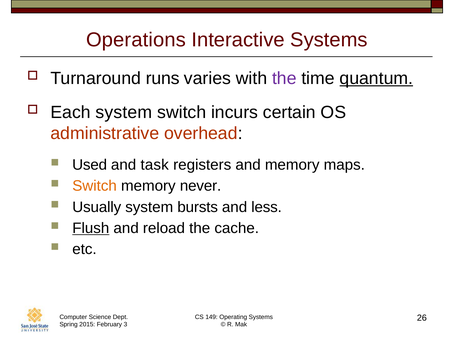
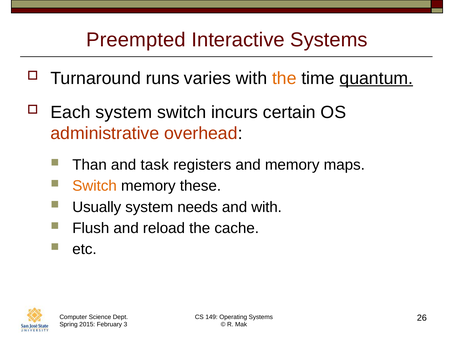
Operations: Operations -> Preempted
the at (284, 78) colour: purple -> orange
Used: Used -> Than
never: never -> these
bursts: bursts -> needs
and less: less -> with
Flush underline: present -> none
